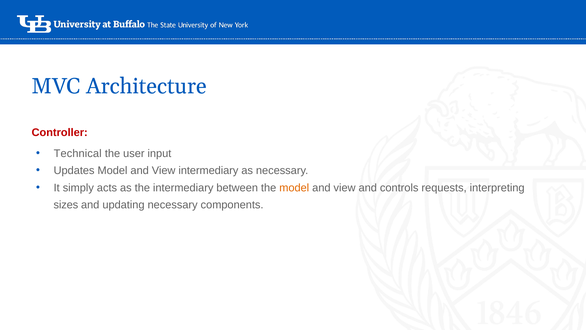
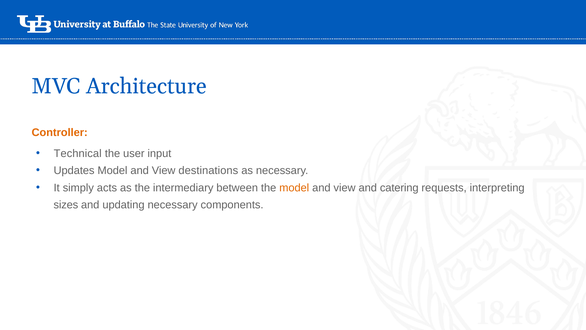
Controller colour: red -> orange
View intermediary: intermediary -> destinations
controls: controls -> catering
